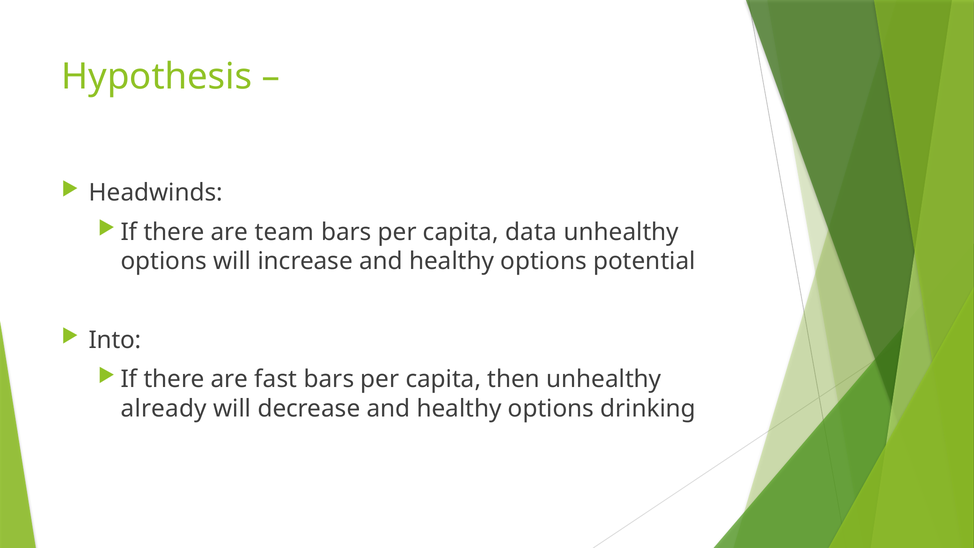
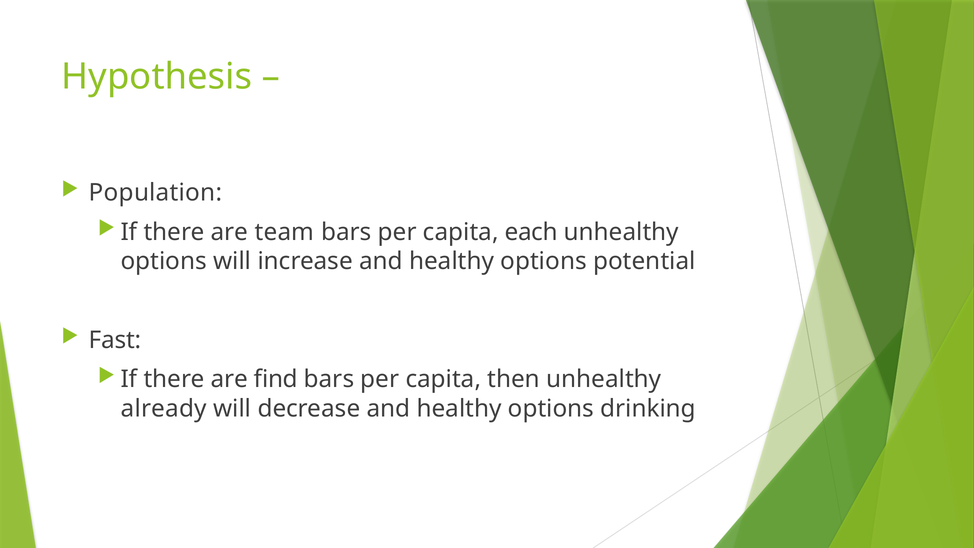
Headwinds: Headwinds -> Population
data: data -> each
Into: Into -> Fast
fast: fast -> find
